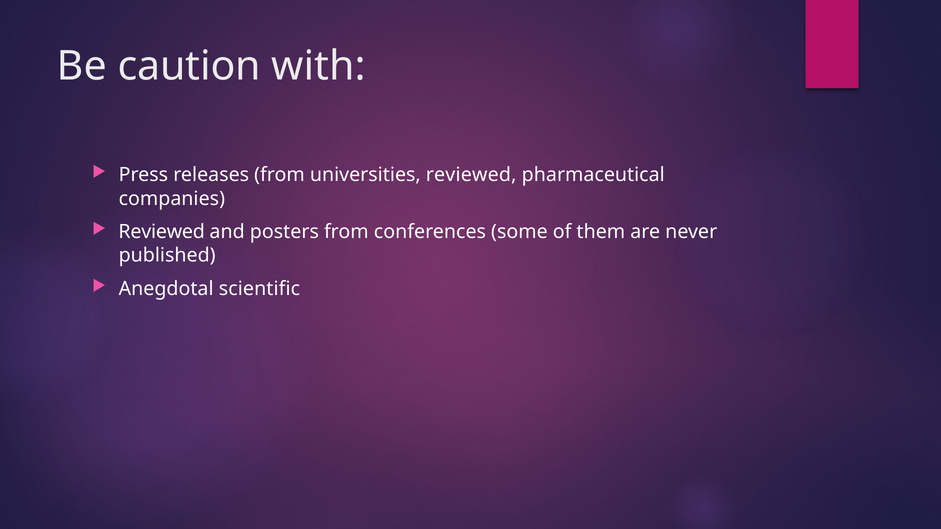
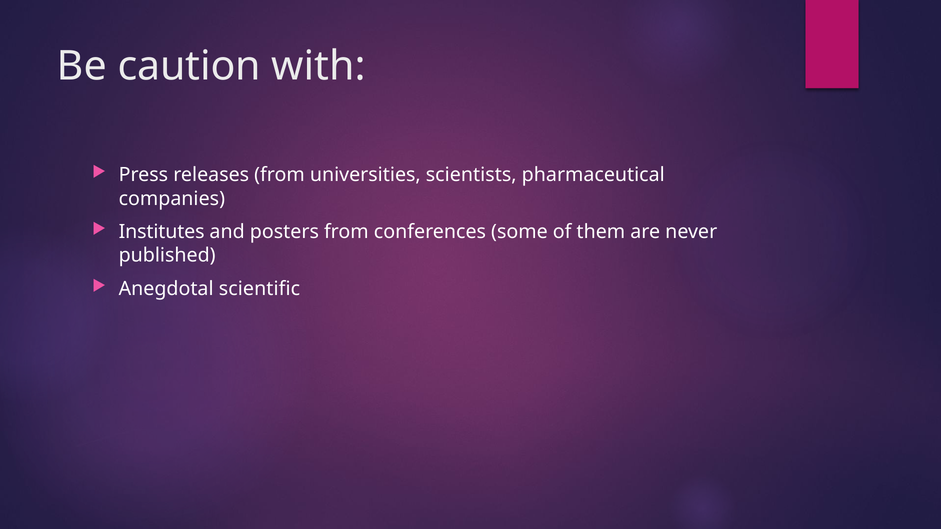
universities reviewed: reviewed -> scientists
Reviewed at (162, 232): Reviewed -> Institutes
